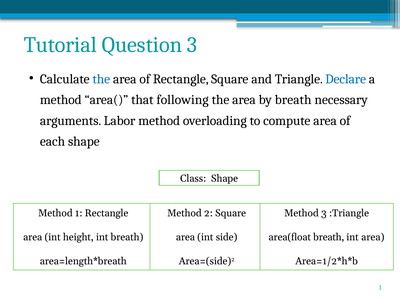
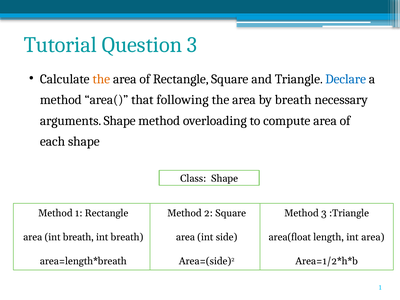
the at (101, 79) colour: blue -> orange
arguments Labor: Labor -> Shape
area int height: height -> breath
area(float breath: breath -> length
